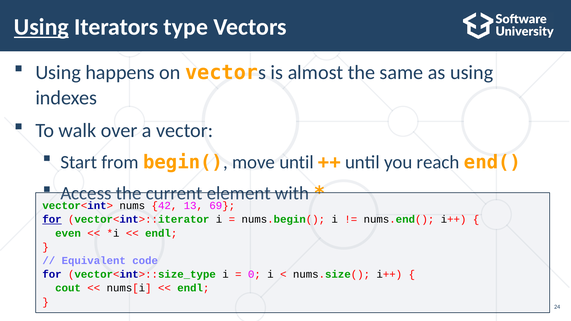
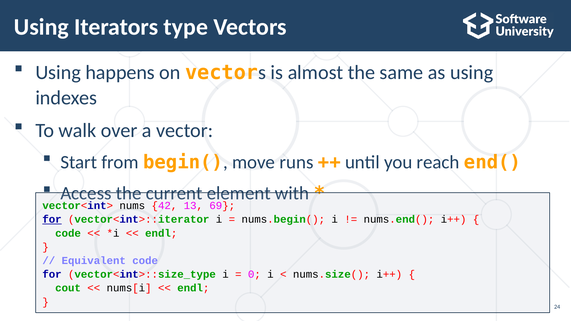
Using at (41, 27) underline: present -> none
move until: until -> runs
even at (68, 233): even -> code
